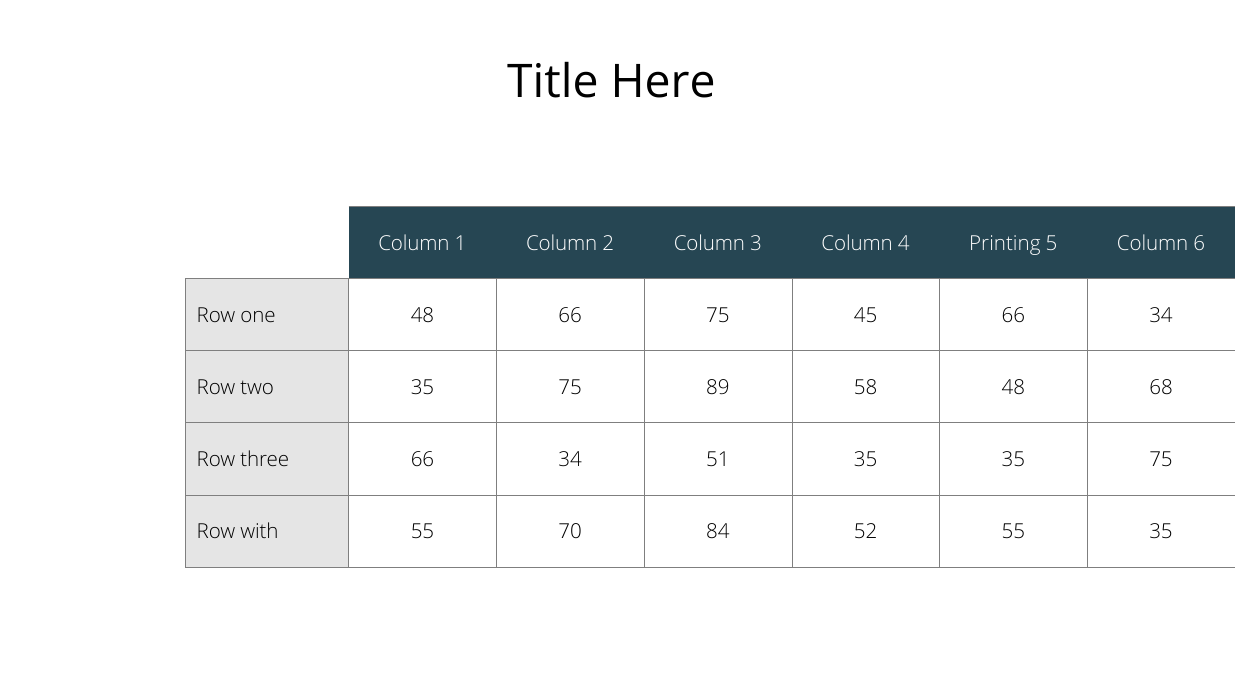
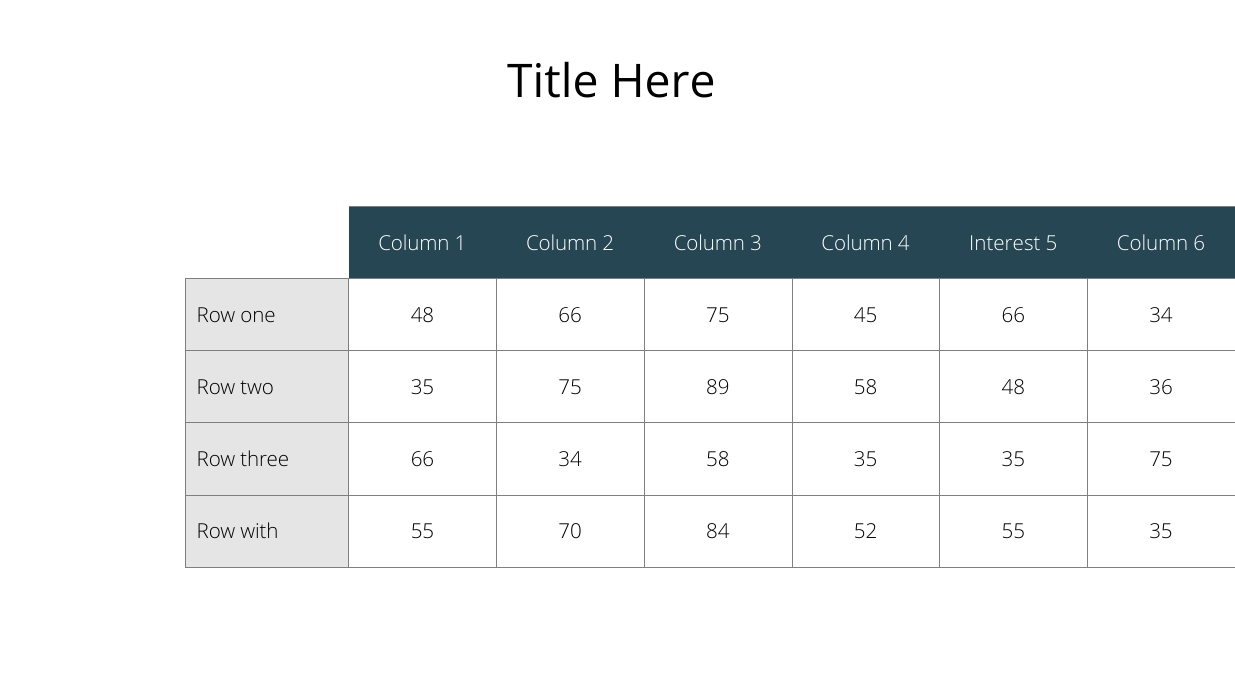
Printing: Printing -> Interest
68: 68 -> 36
34 51: 51 -> 58
